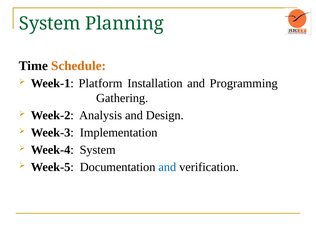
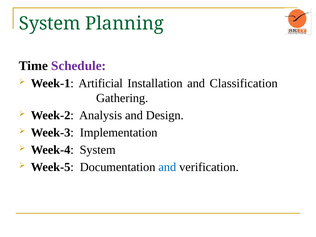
Schedule colour: orange -> purple
Platform: Platform -> Artificial
Programming: Programming -> Classification
